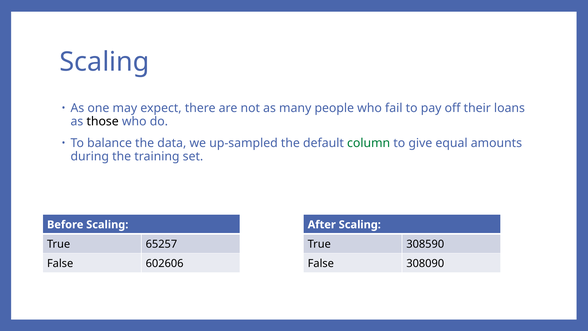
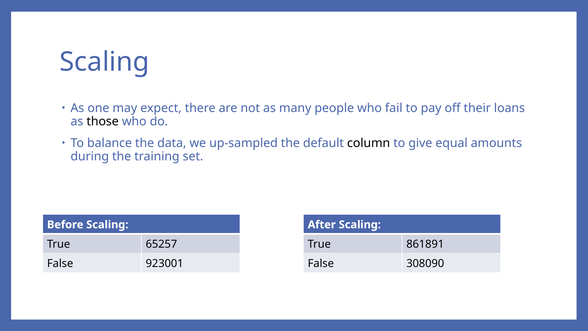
column colour: green -> black
308590: 308590 -> 861891
602606: 602606 -> 923001
